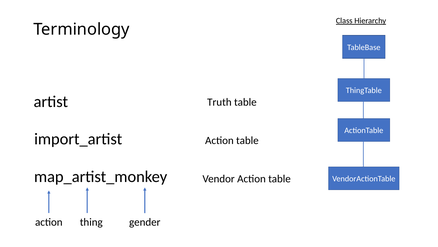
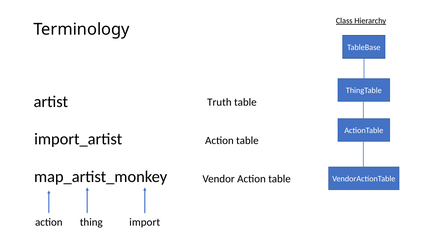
gender: gender -> import
